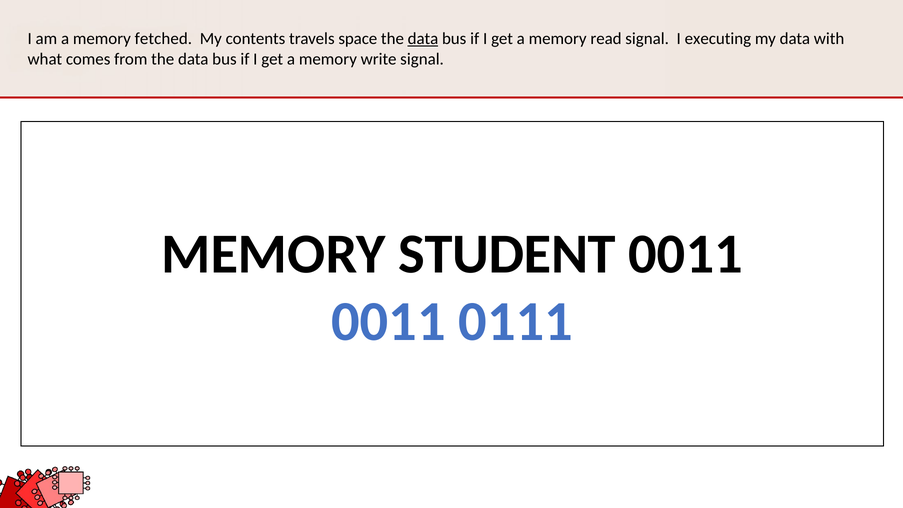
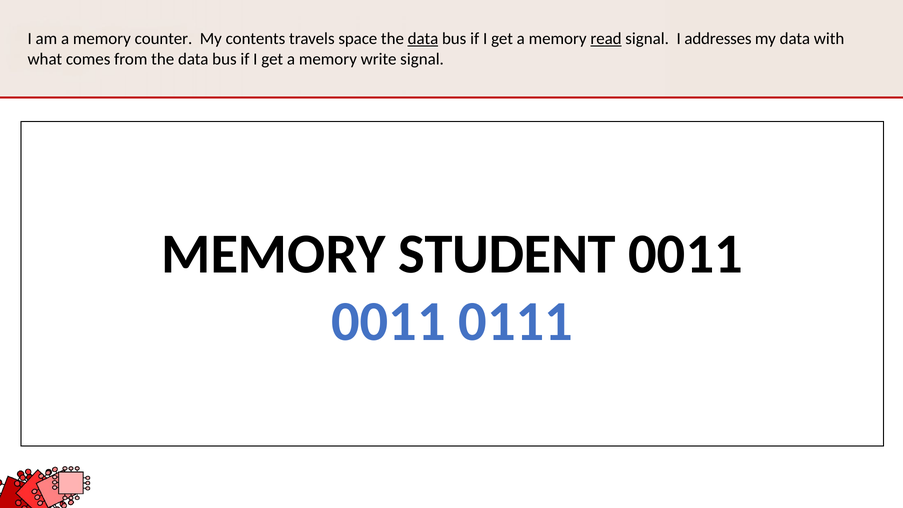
fetched: fetched -> counter
read underline: none -> present
executing: executing -> addresses
